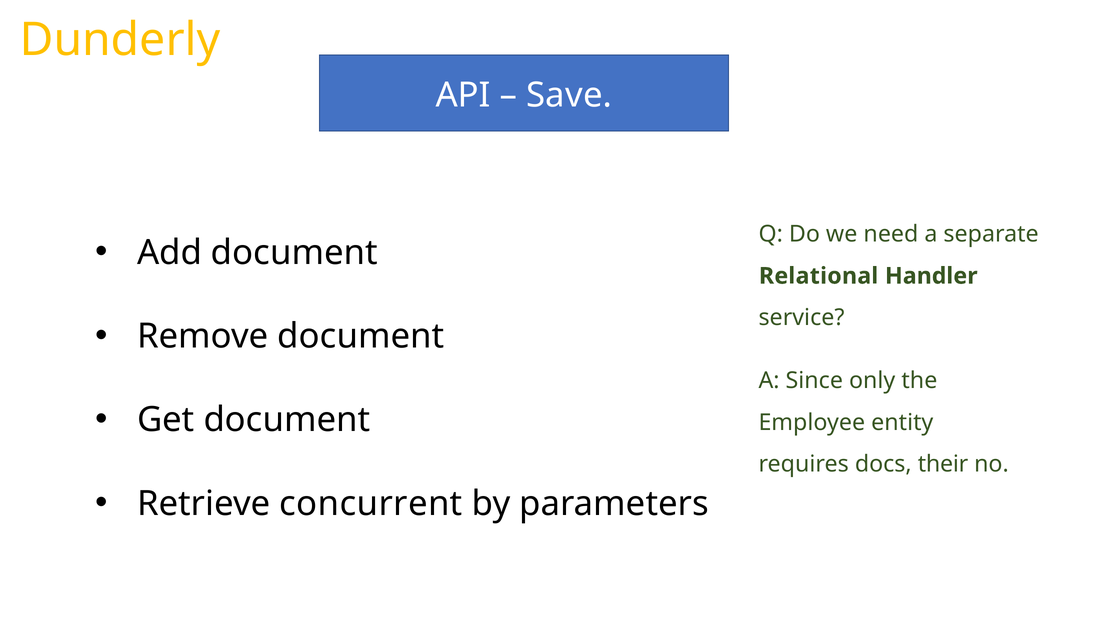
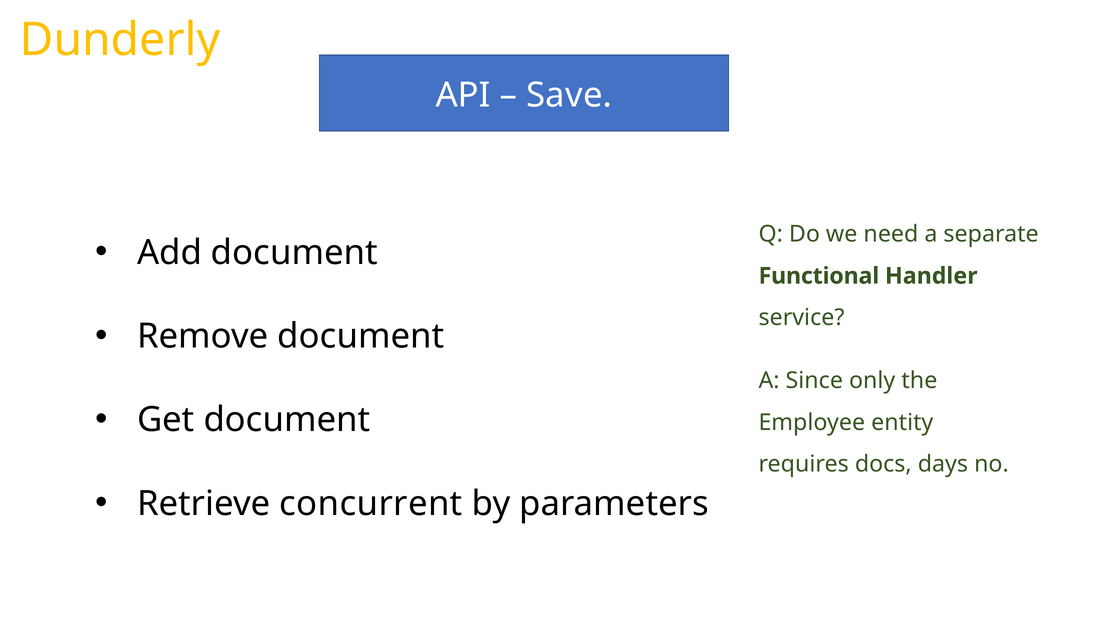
Relational: Relational -> Functional
their: their -> days
